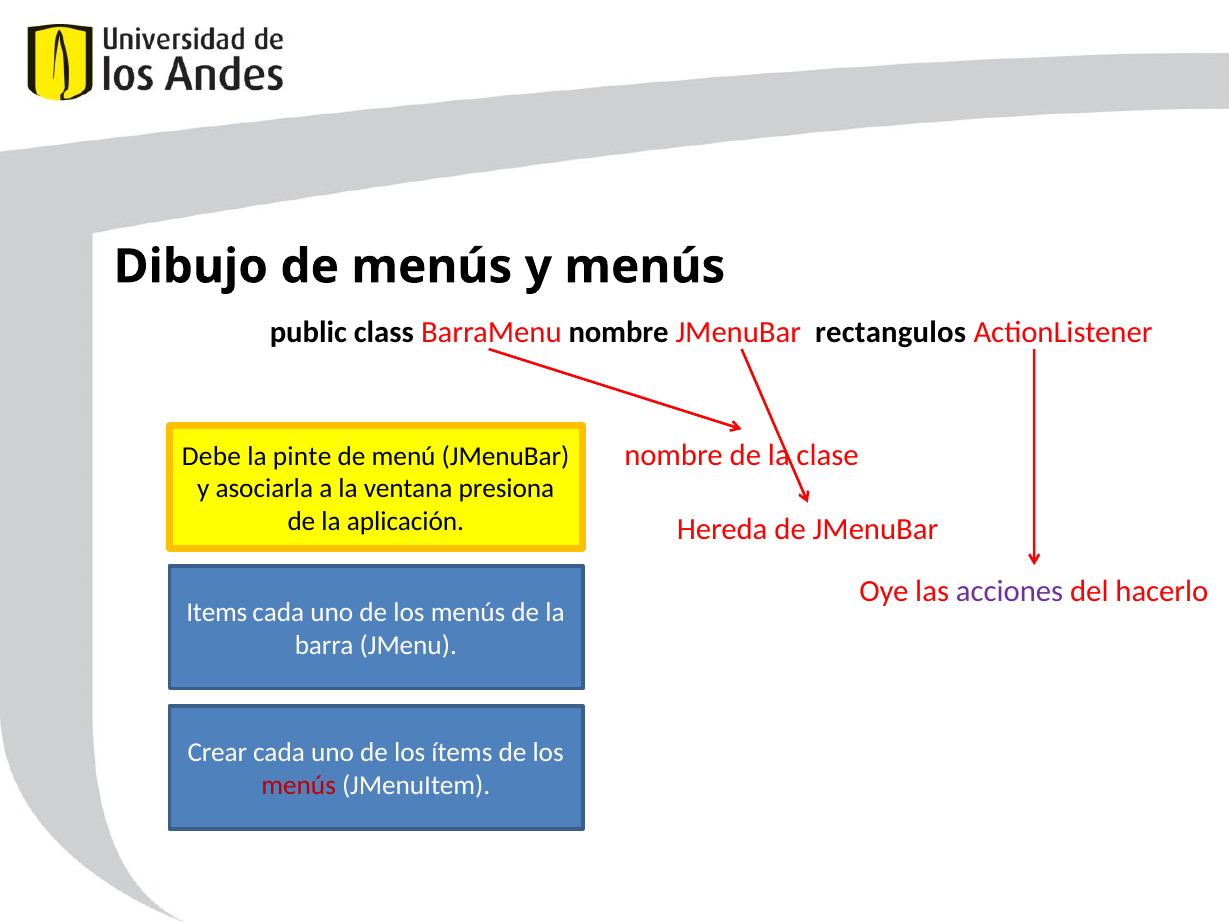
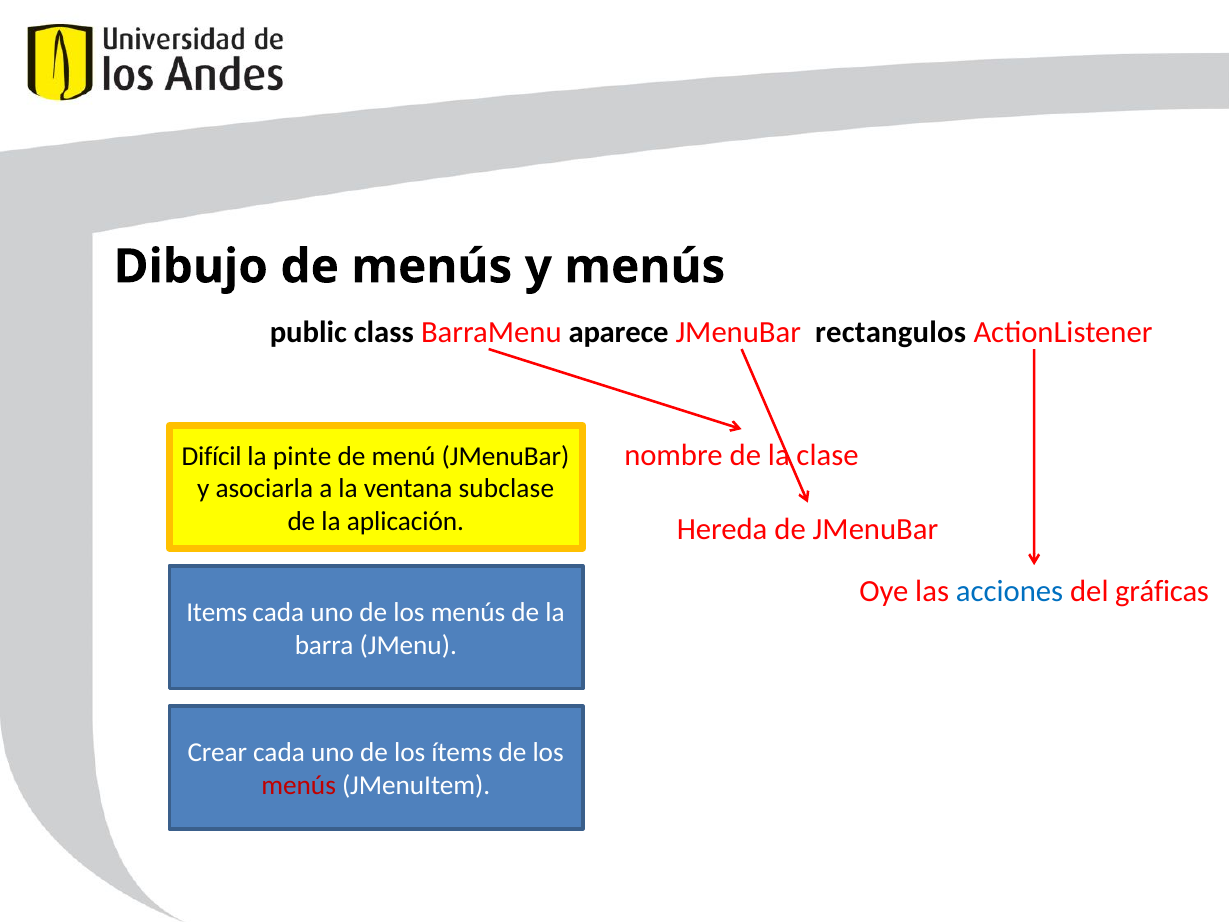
BarraMenu nombre: nombre -> aparece
Debe: Debe -> Difícil
presiona: presiona -> subclase
acciones colour: purple -> blue
hacerlo: hacerlo -> gráficas
